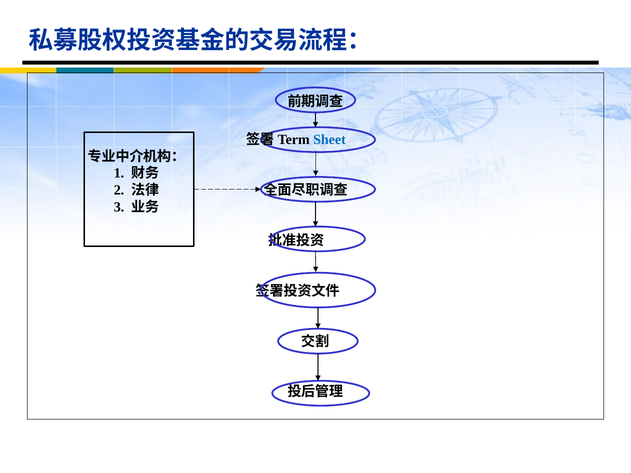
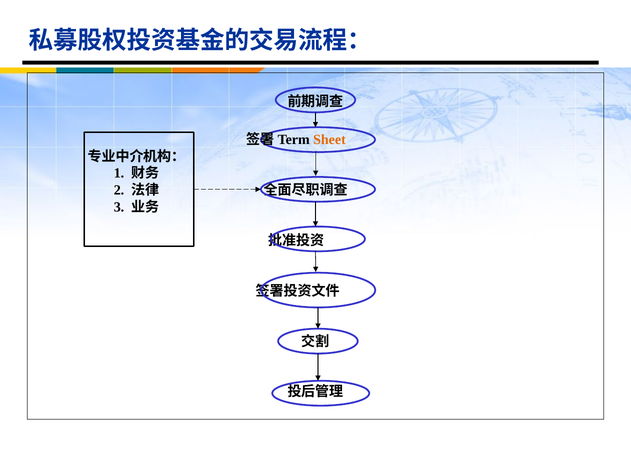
Sheet colour: blue -> orange
